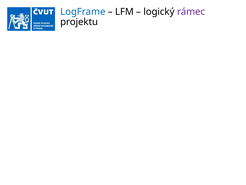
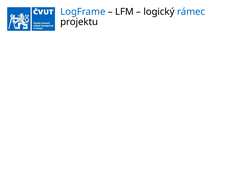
rámec colour: purple -> blue
